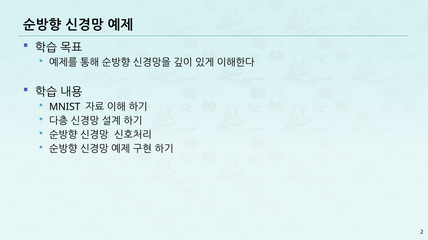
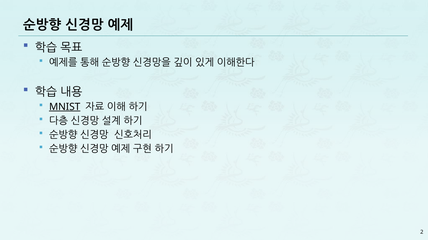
MNIST underline: none -> present
